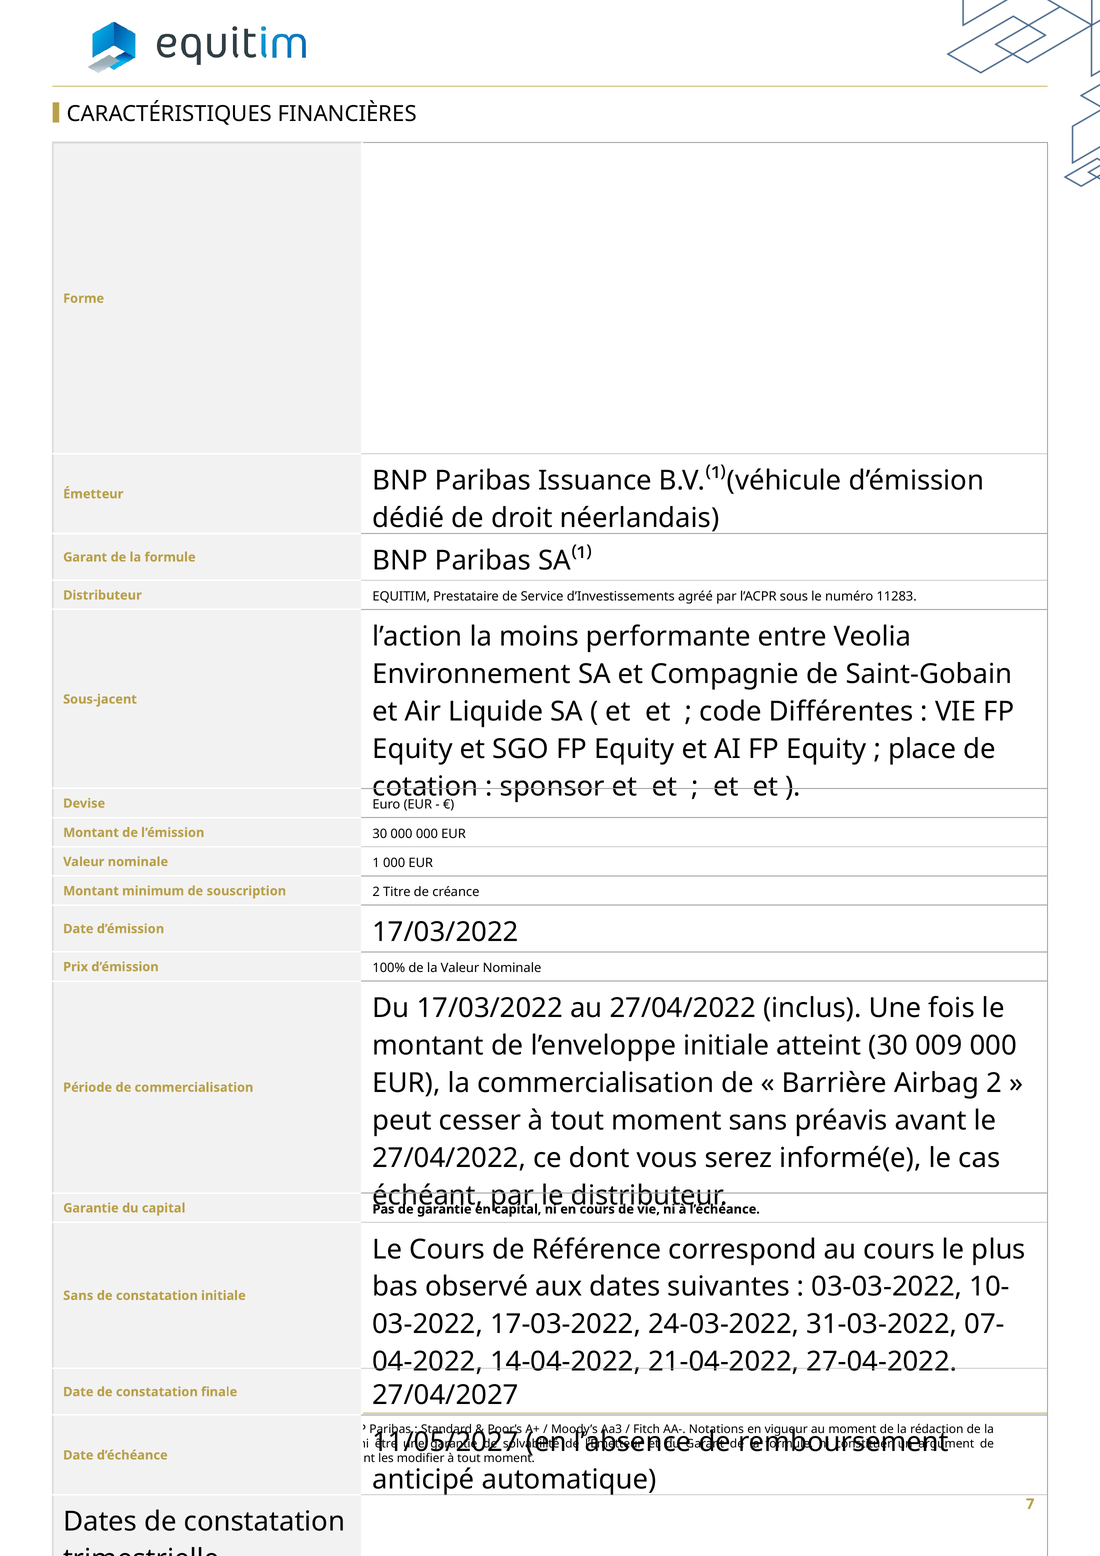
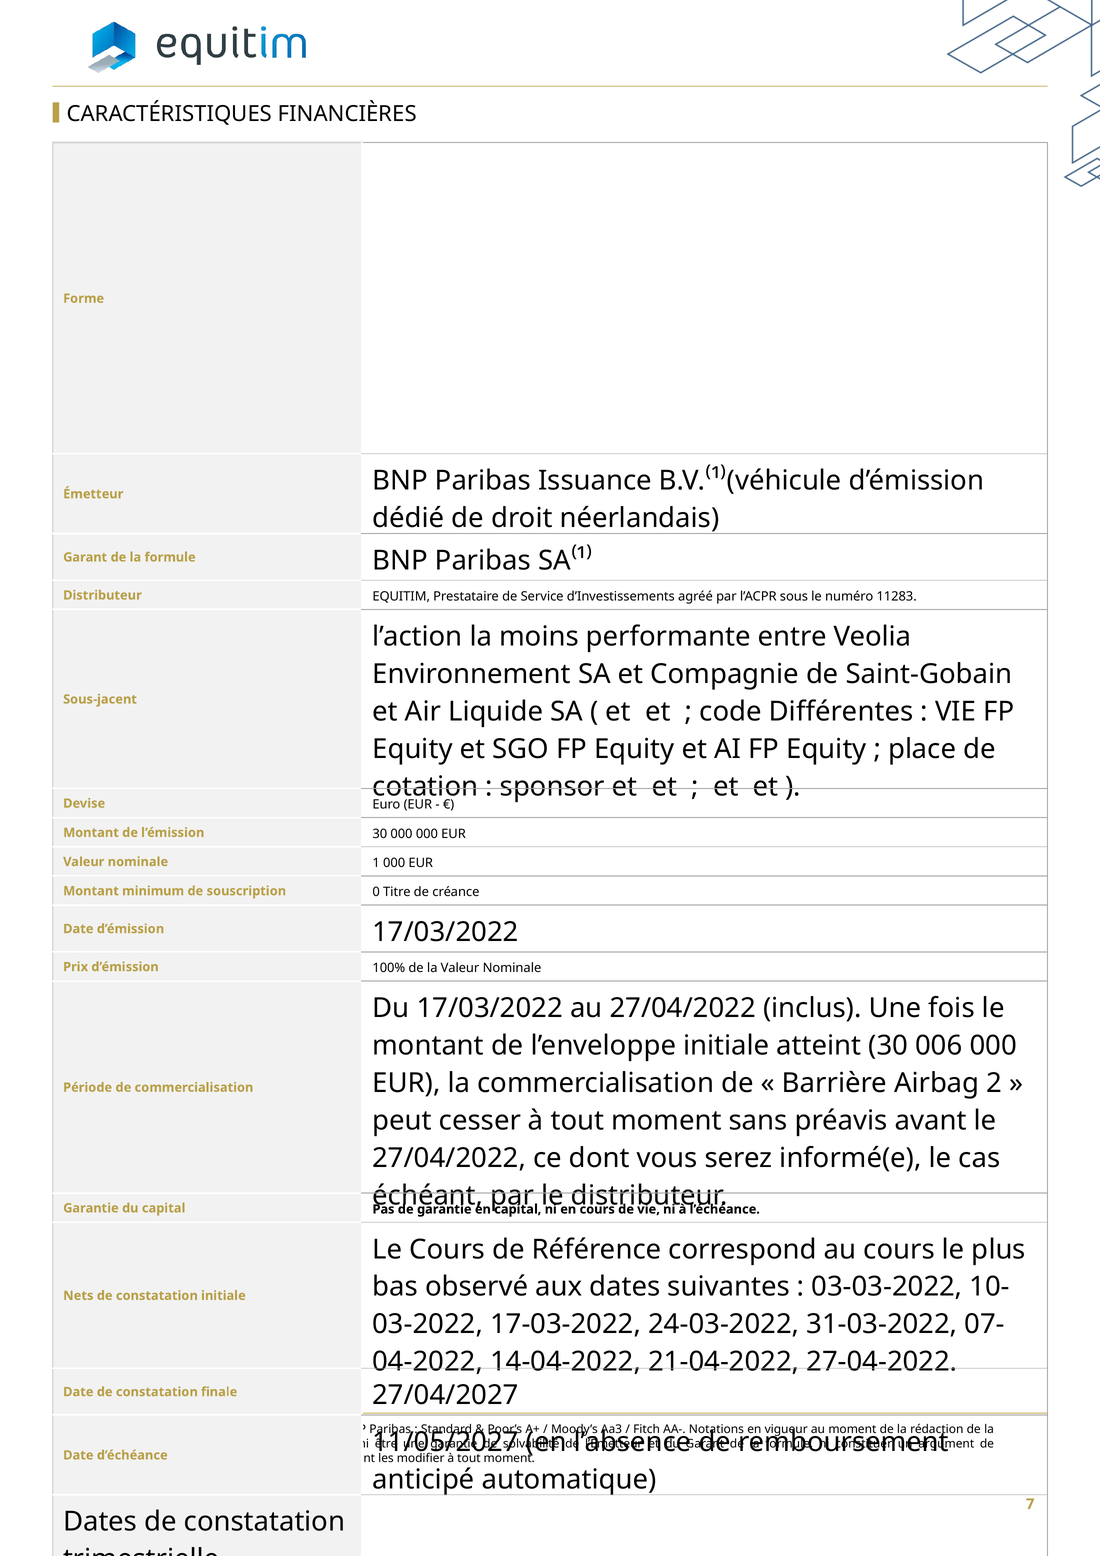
souscription 2: 2 -> 0
009: 009 -> 006
Sans at (78, 1295): Sans -> Nets
